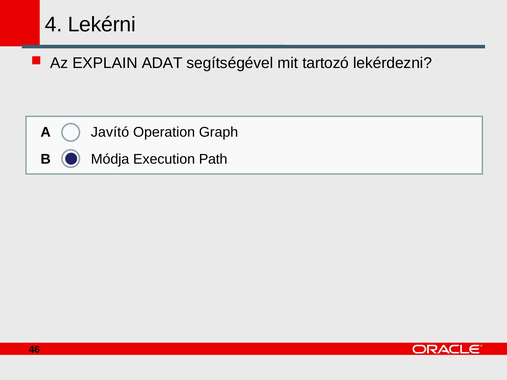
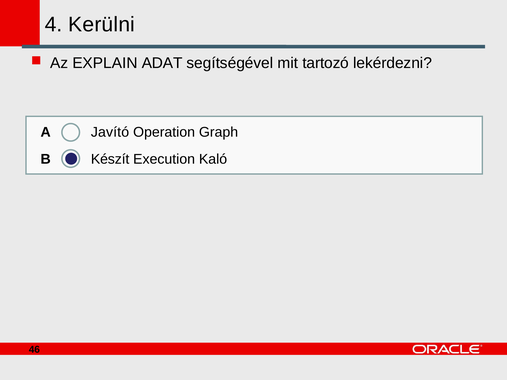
Lekérni: Lekérni -> Kerülni
Módja: Módja -> Készít
Path: Path -> Kaló
